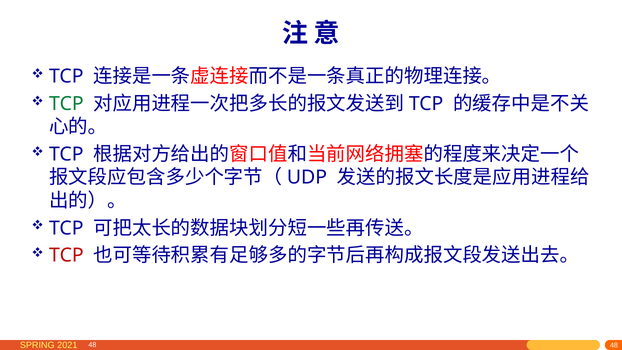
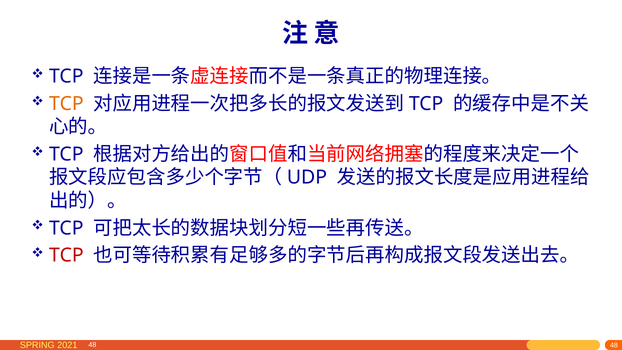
TCP at (66, 104) colour: green -> orange
